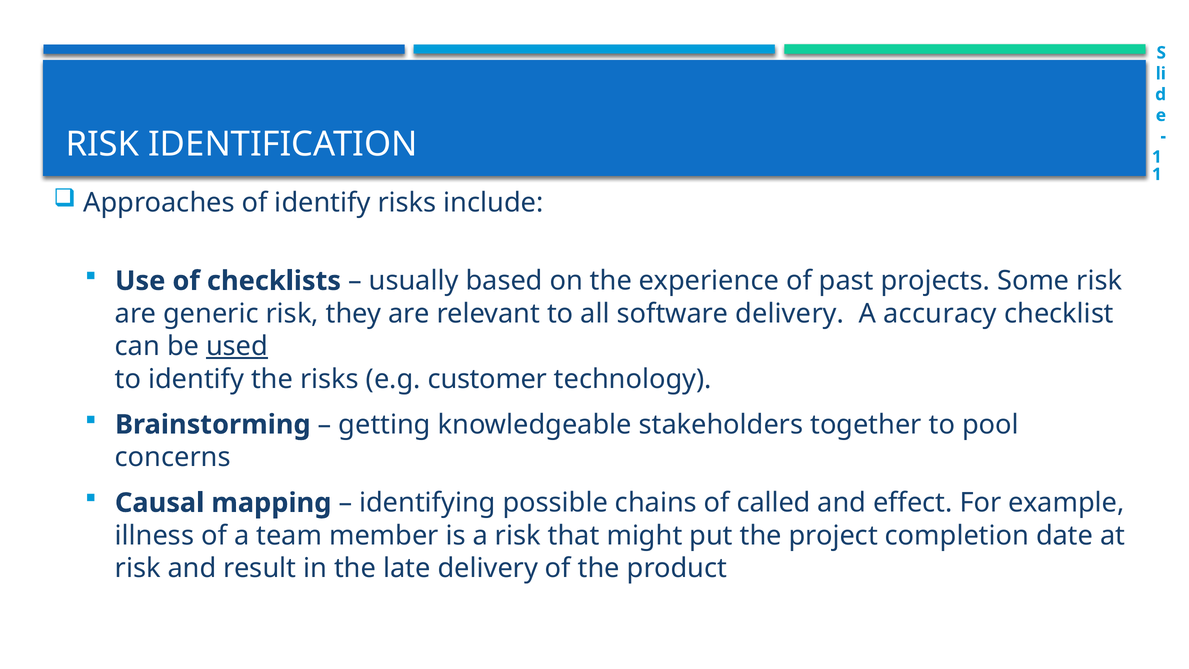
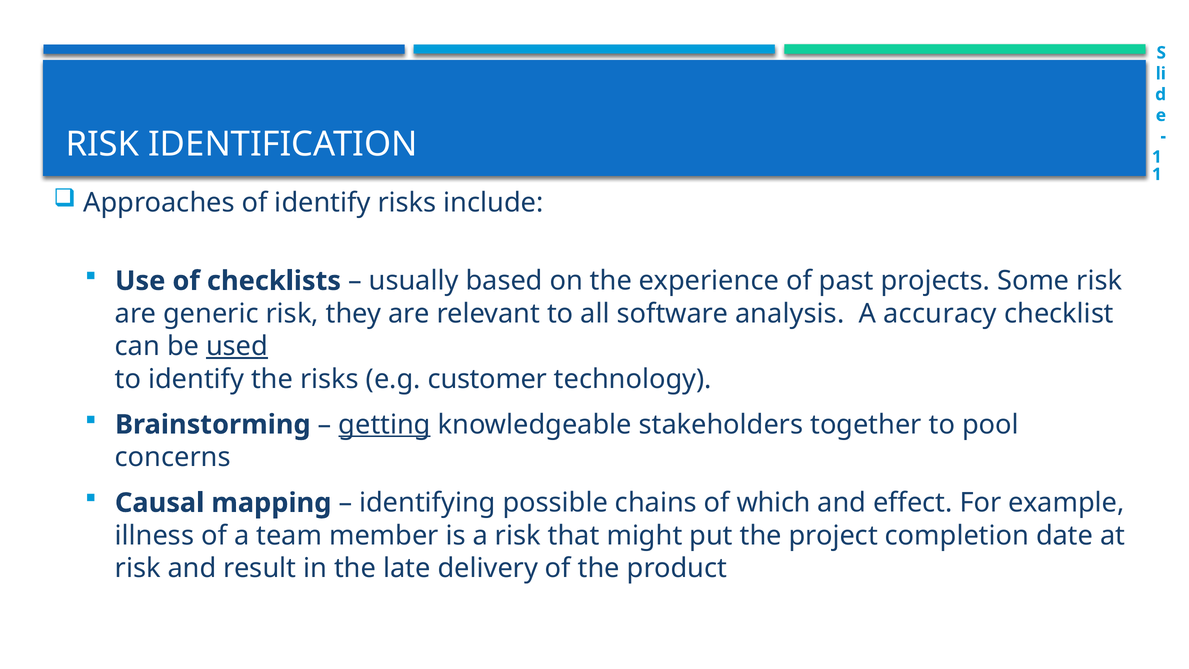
software delivery: delivery -> analysis
getting underline: none -> present
called: called -> which
